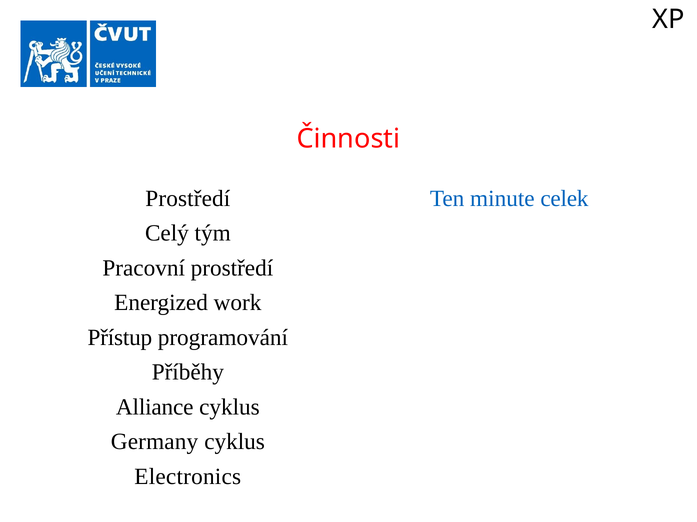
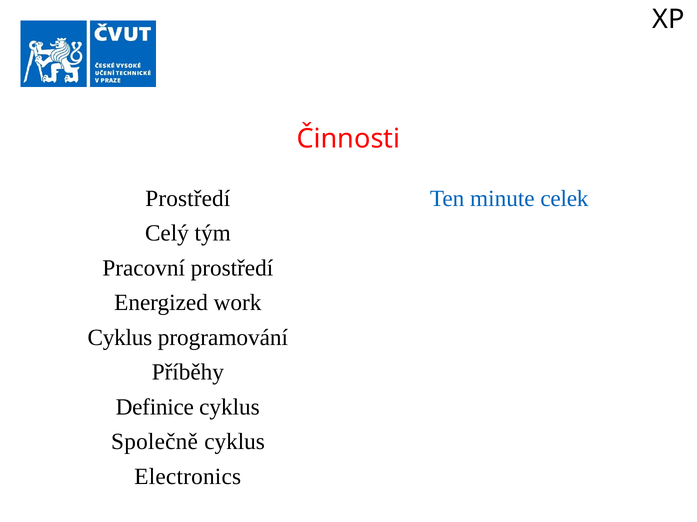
Přístup at (120, 338): Přístup -> Cyklus
Alliance: Alliance -> Definice
Germany: Germany -> Společně
